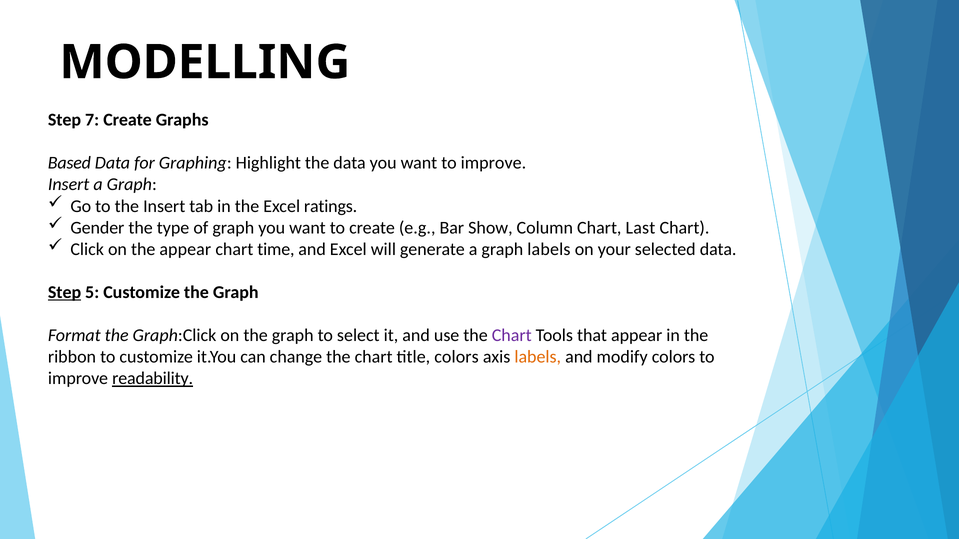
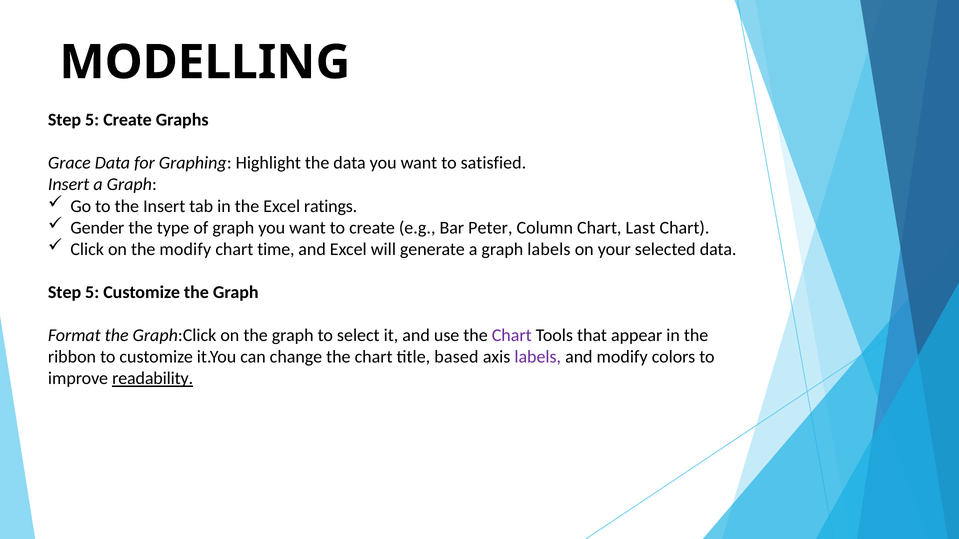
7 at (92, 120): 7 -> 5
Based: Based -> Grace
want to improve: improve -> satisfied
Show: Show -> Peter
the appear: appear -> modify
Step at (65, 293) underline: present -> none
title colors: colors -> based
labels at (538, 357) colour: orange -> purple
